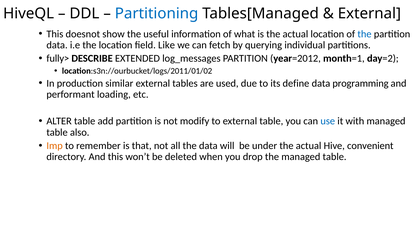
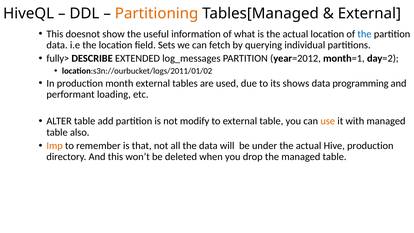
Partitioning colour: blue -> orange
Like: Like -> Sets
similar: similar -> month
define: define -> shows
use colour: blue -> orange
Hive convenient: convenient -> production
